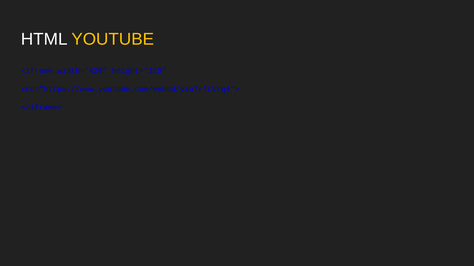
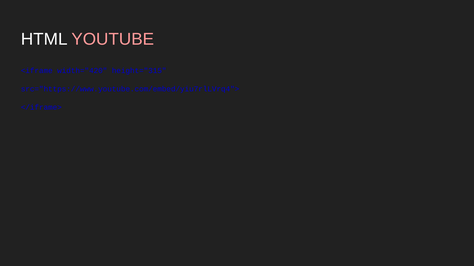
YOUTUBE colour: yellow -> pink
